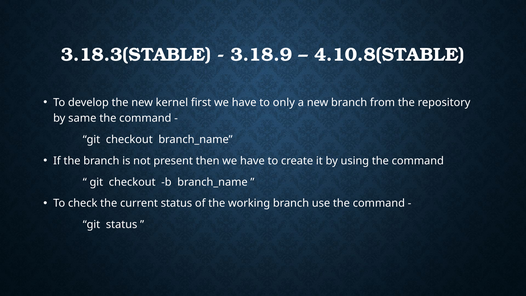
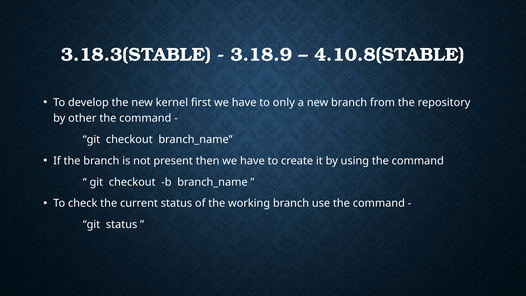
same: same -> other
